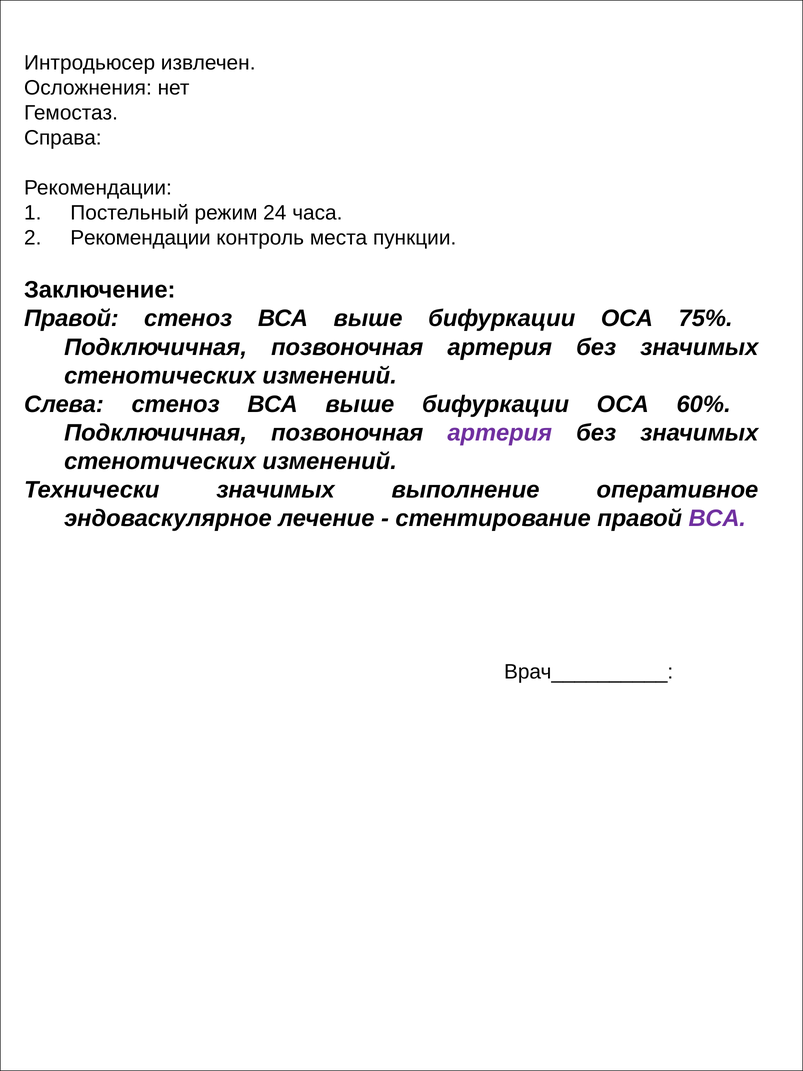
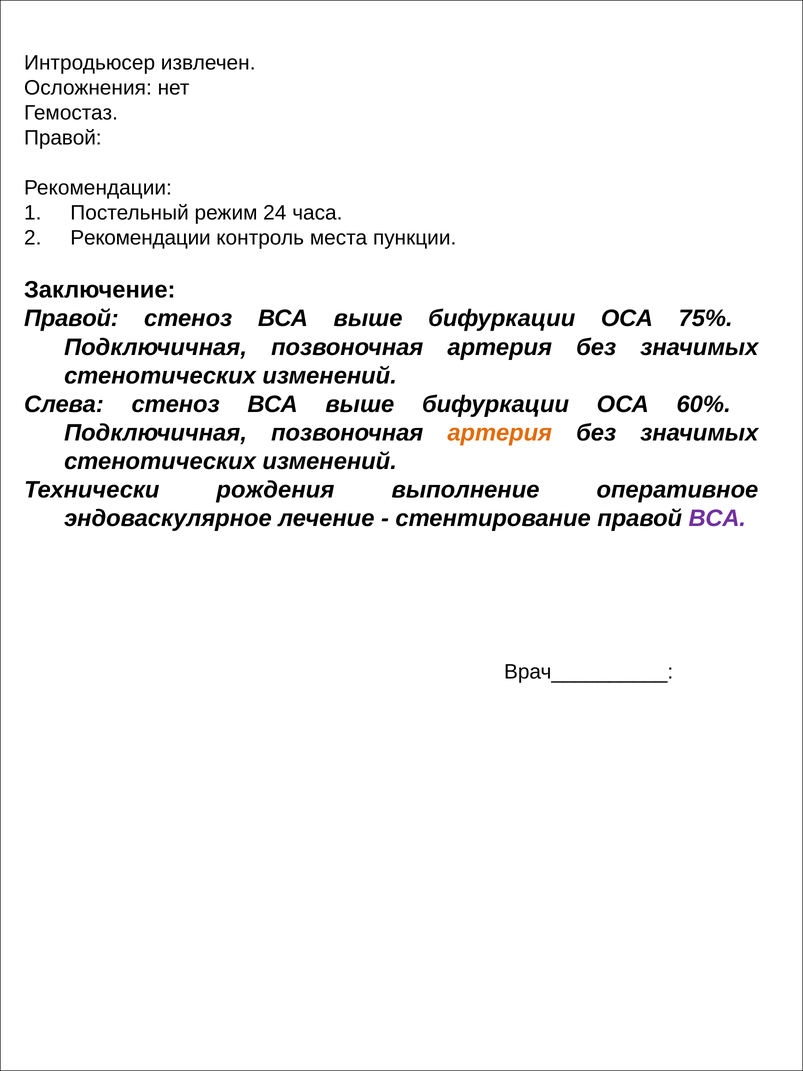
Справа at (63, 138): Справа -> Правой
артерия at (500, 433) colour: purple -> orange
Технически значимых: значимых -> рождения
